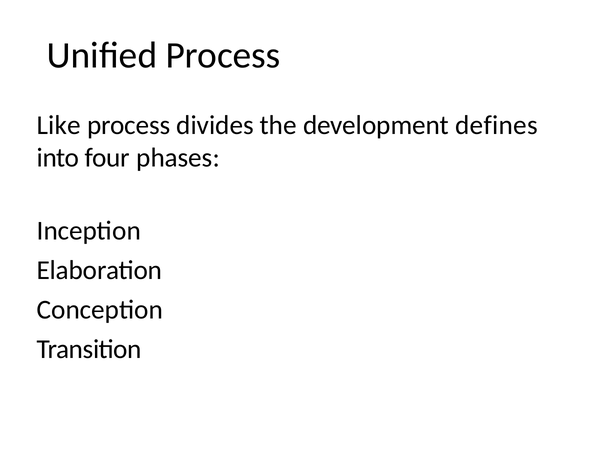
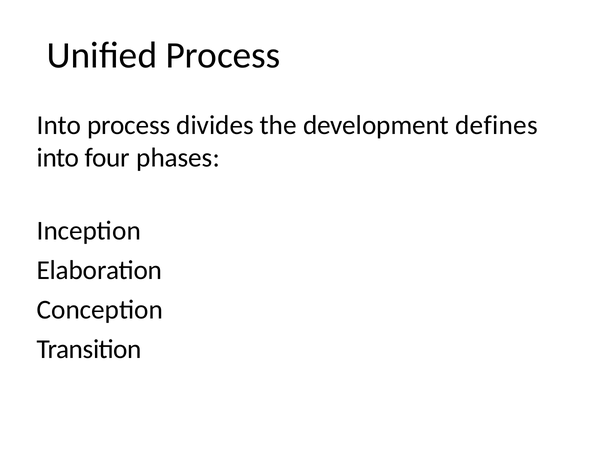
Like at (59, 125): Like -> Into
